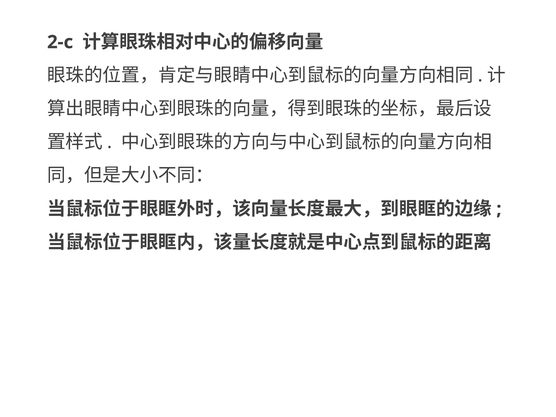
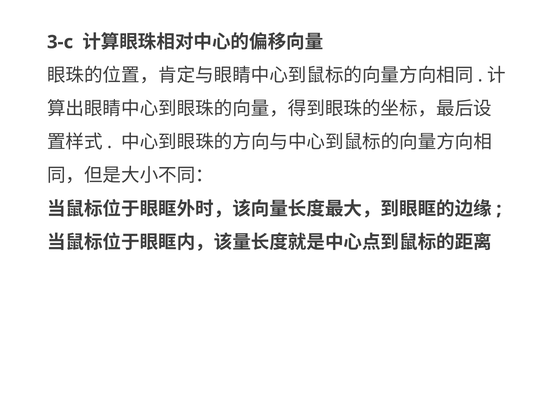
2-c: 2-c -> 3-c
